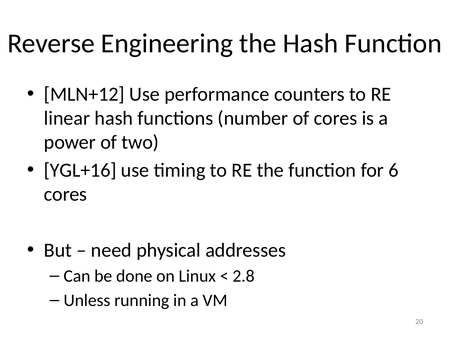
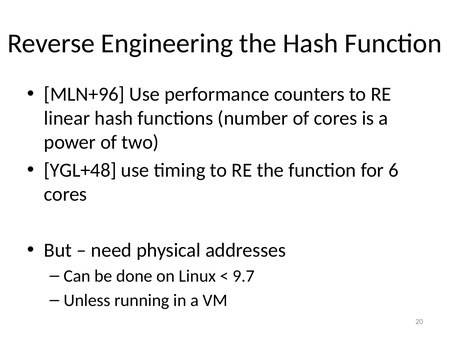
MLN+12: MLN+12 -> MLN+96
YGL+16: YGL+16 -> YGL+48
2.8: 2.8 -> 9.7
